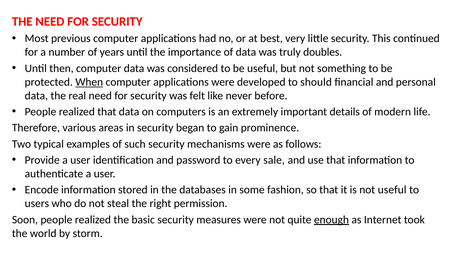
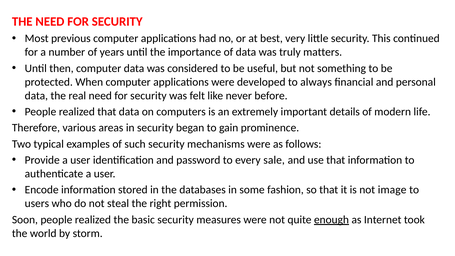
doubles: doubles -> matters
When underline: present -> none
should: should -> always
not useful: useful -> image
